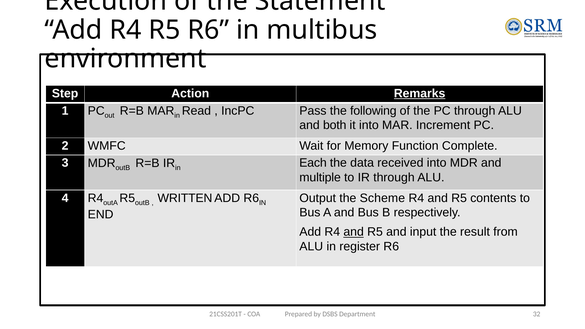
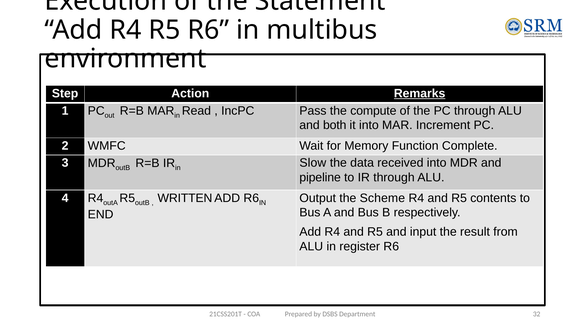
following: following -> compute
Each: Each -> Slow
multiple: multiple -> pipeline
and at (354, 232) underline: present -> none
